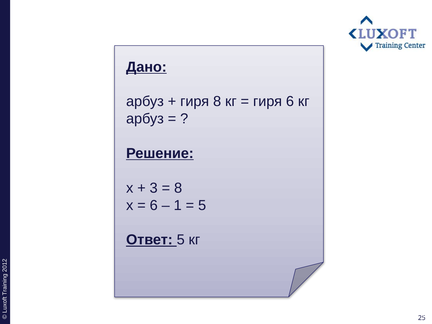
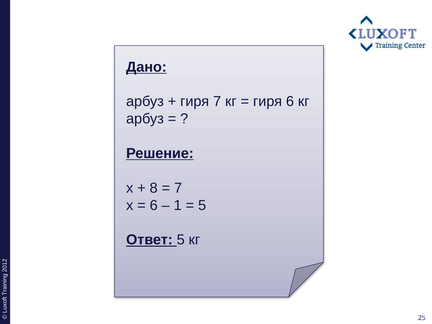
гиря 8: 8 -> 7
3: 3 -> 8
8 at (178, 188): 8 -> 7
